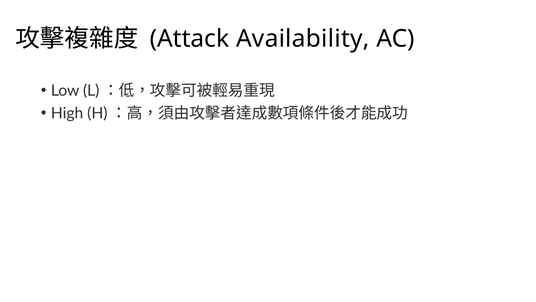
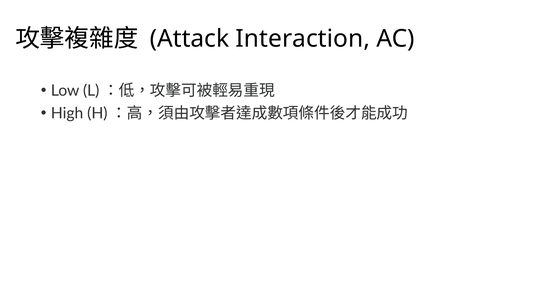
Availability: Availability -> Interaction
